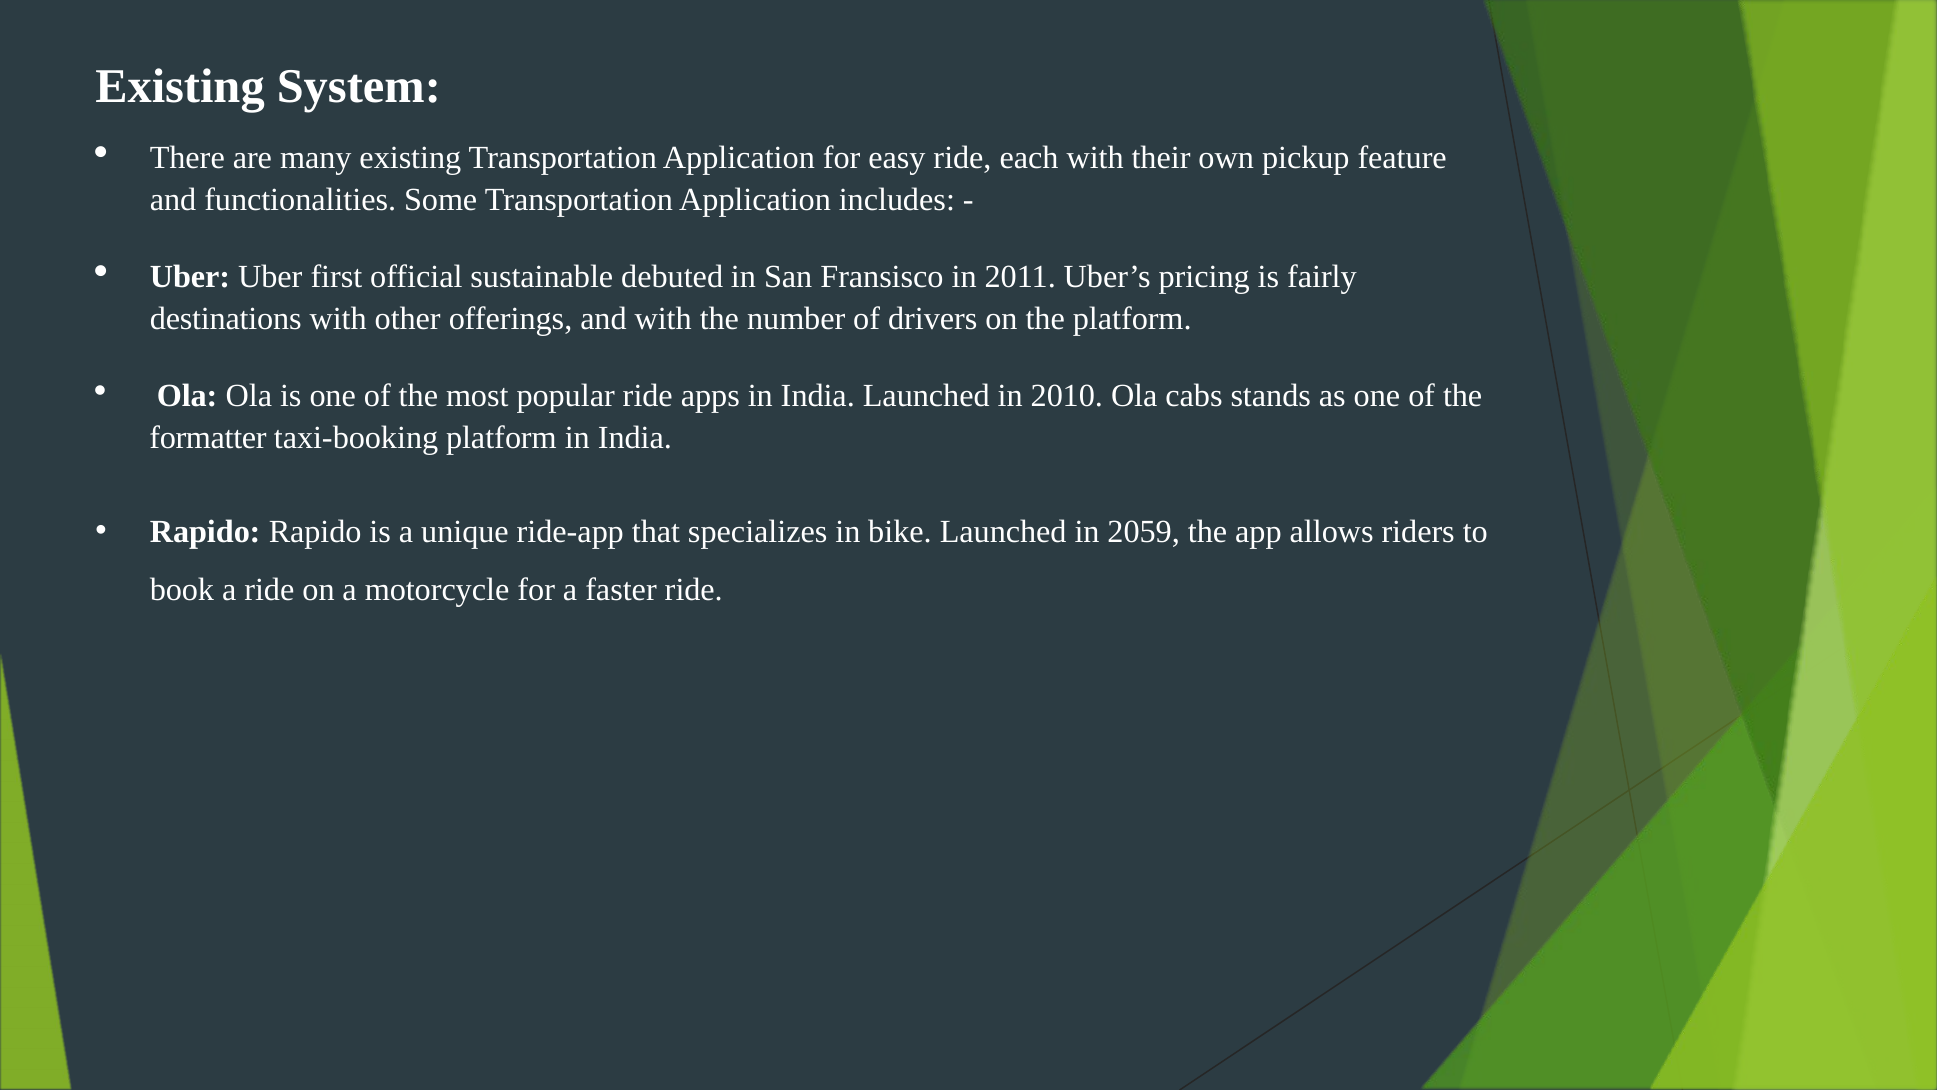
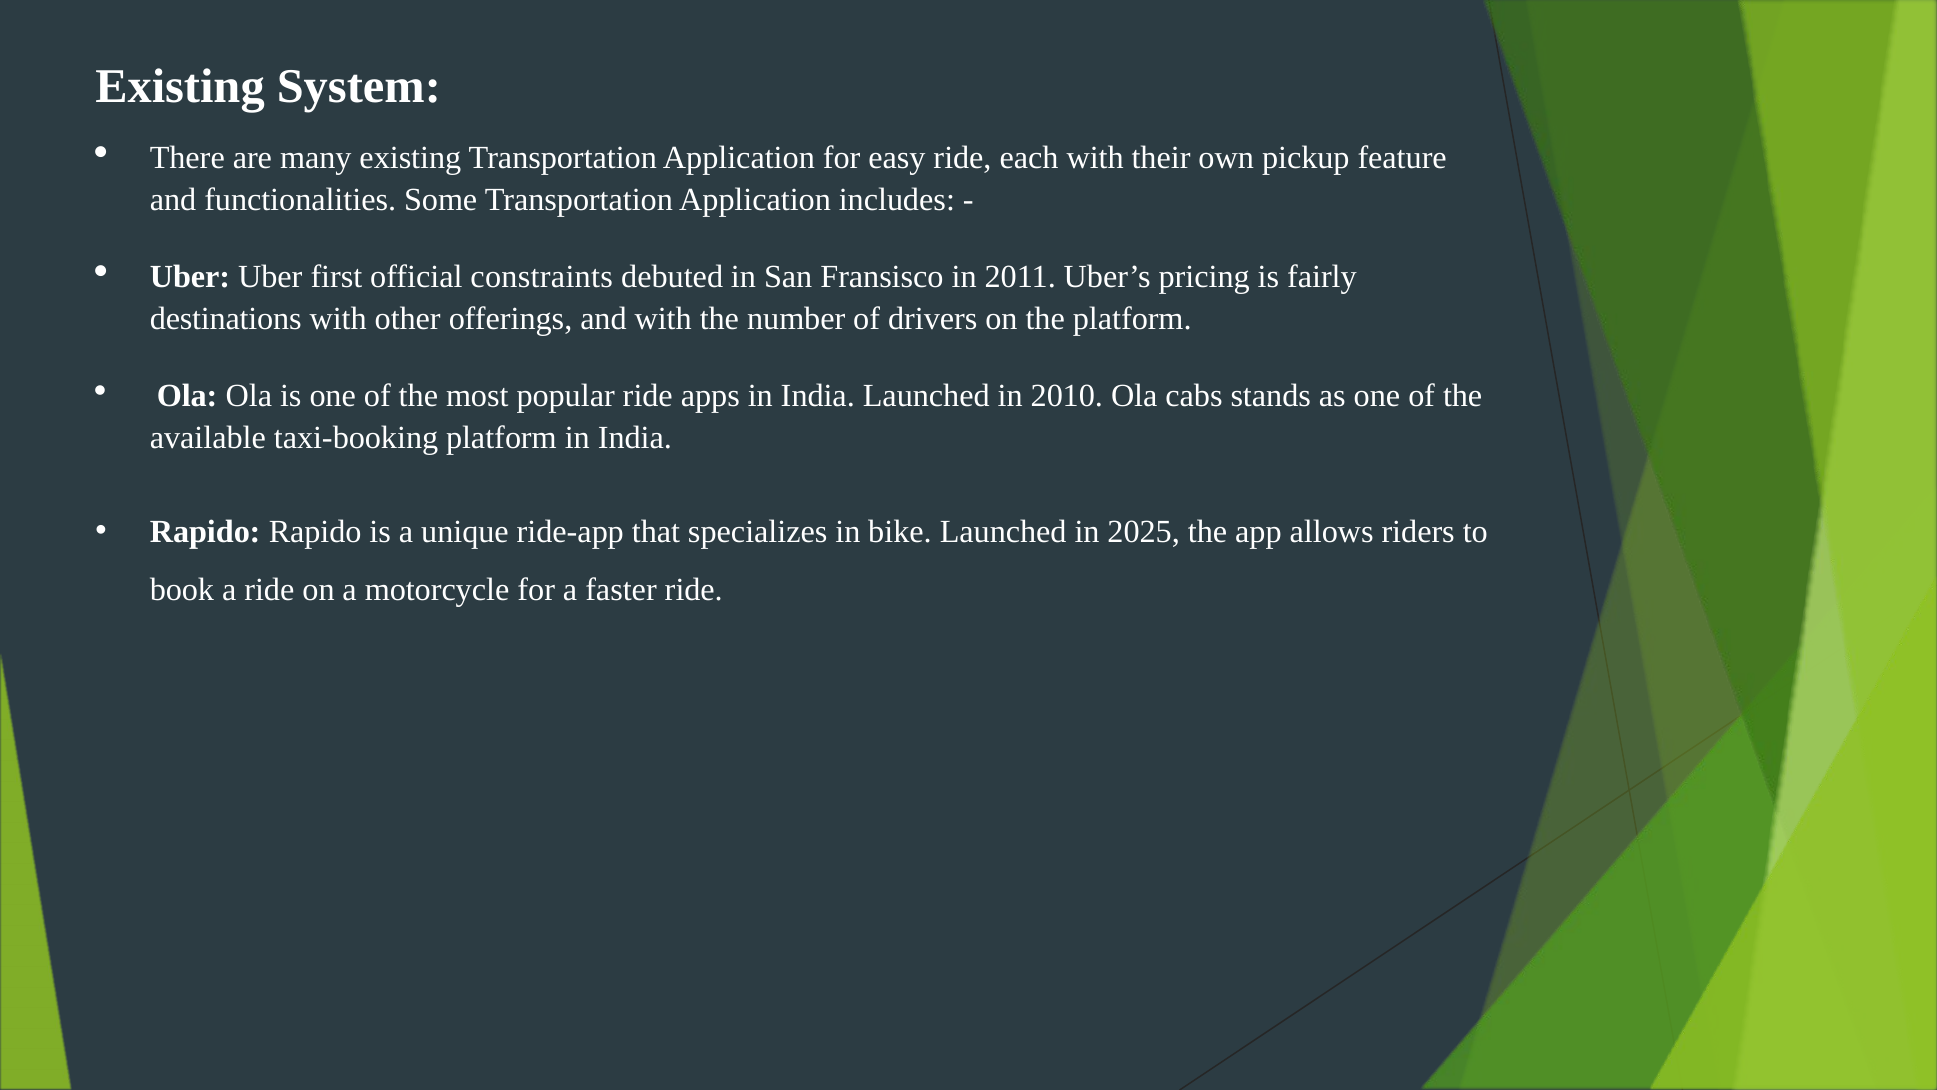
sustainable: sustainable -> constraints
formatter: formatter -> available
2059: 2059 -> 2025
